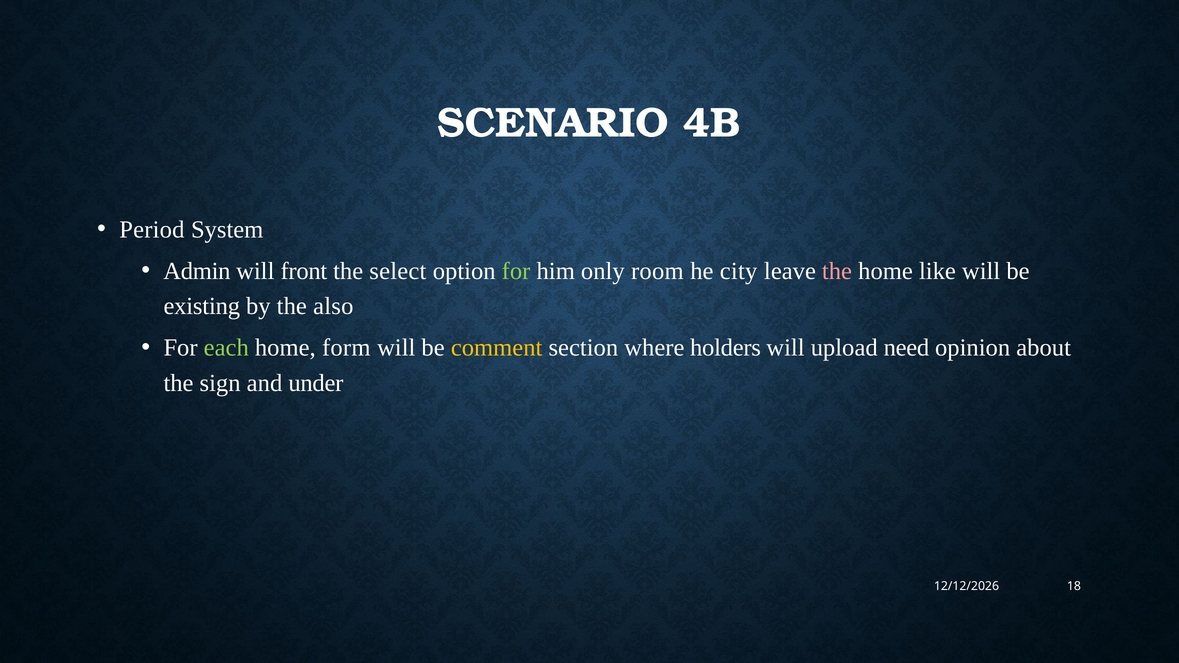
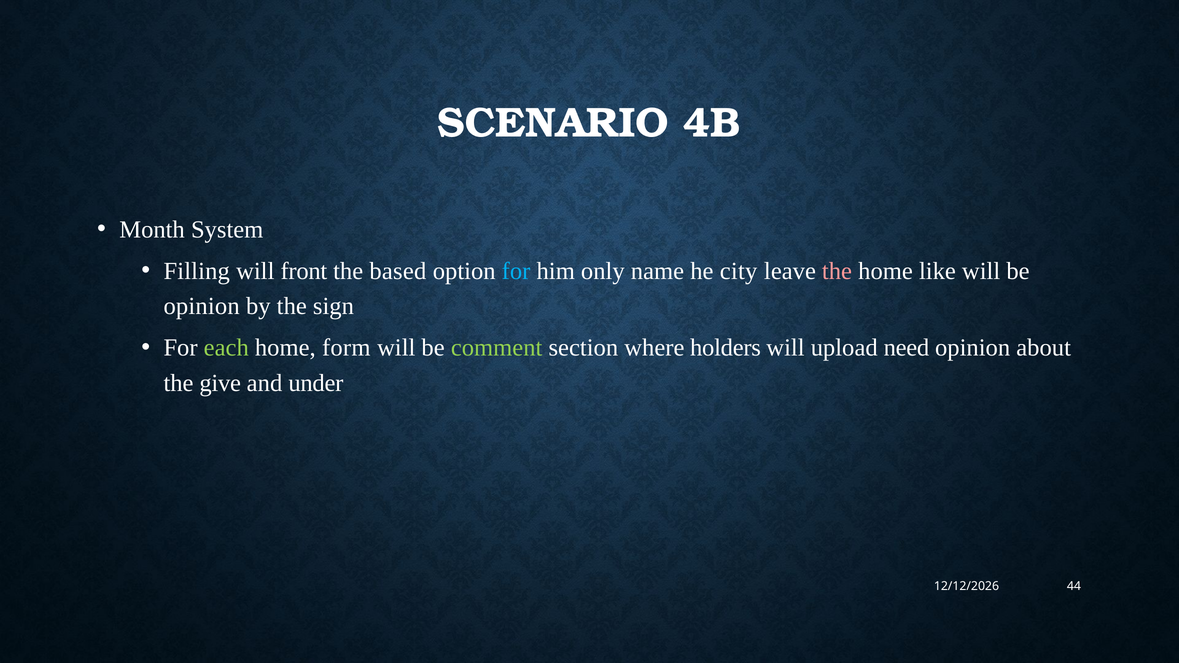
Period: Period -> Month
Admin: Admin -> Filling
select: select -> based
for at (516, 271) colour: light green -> light blue
room: room -> name
existing at (202, 306): existing -> opinion
also: also -> sign
comment colour: yellow -> light green
sign: sign -> give
18: 18 -> 44
